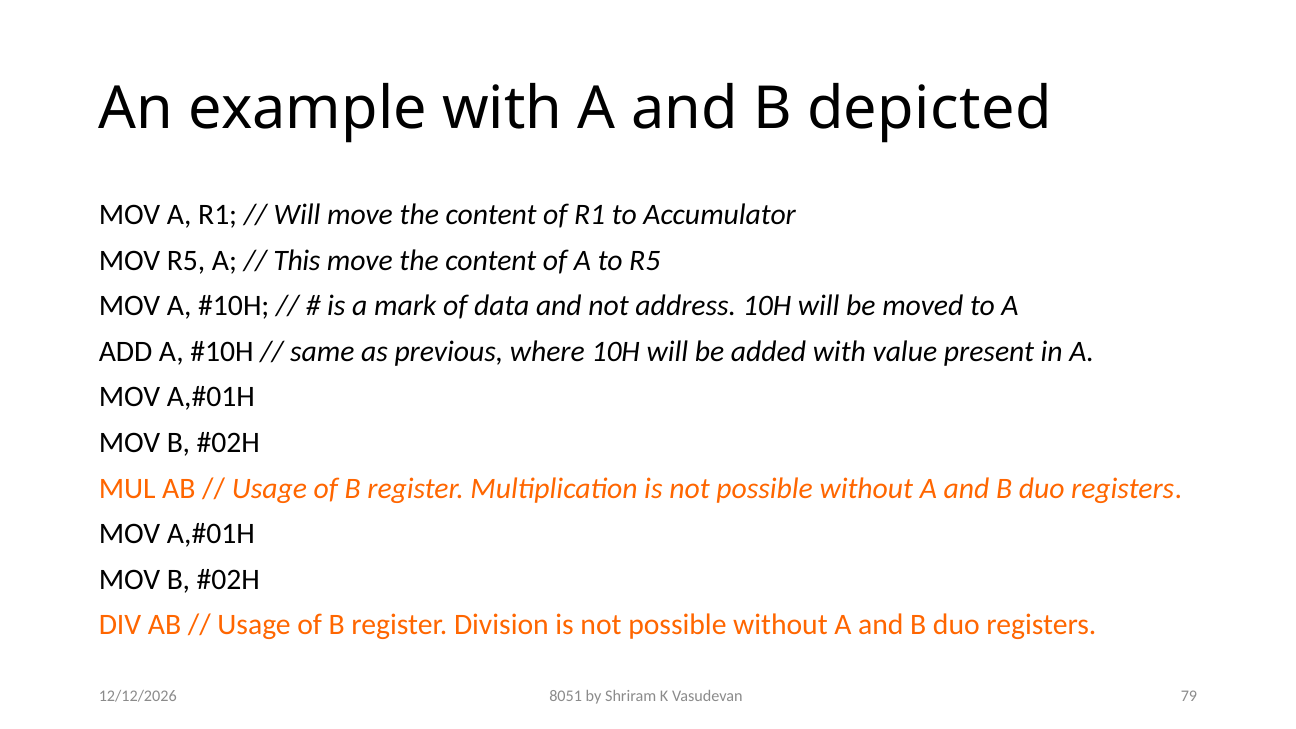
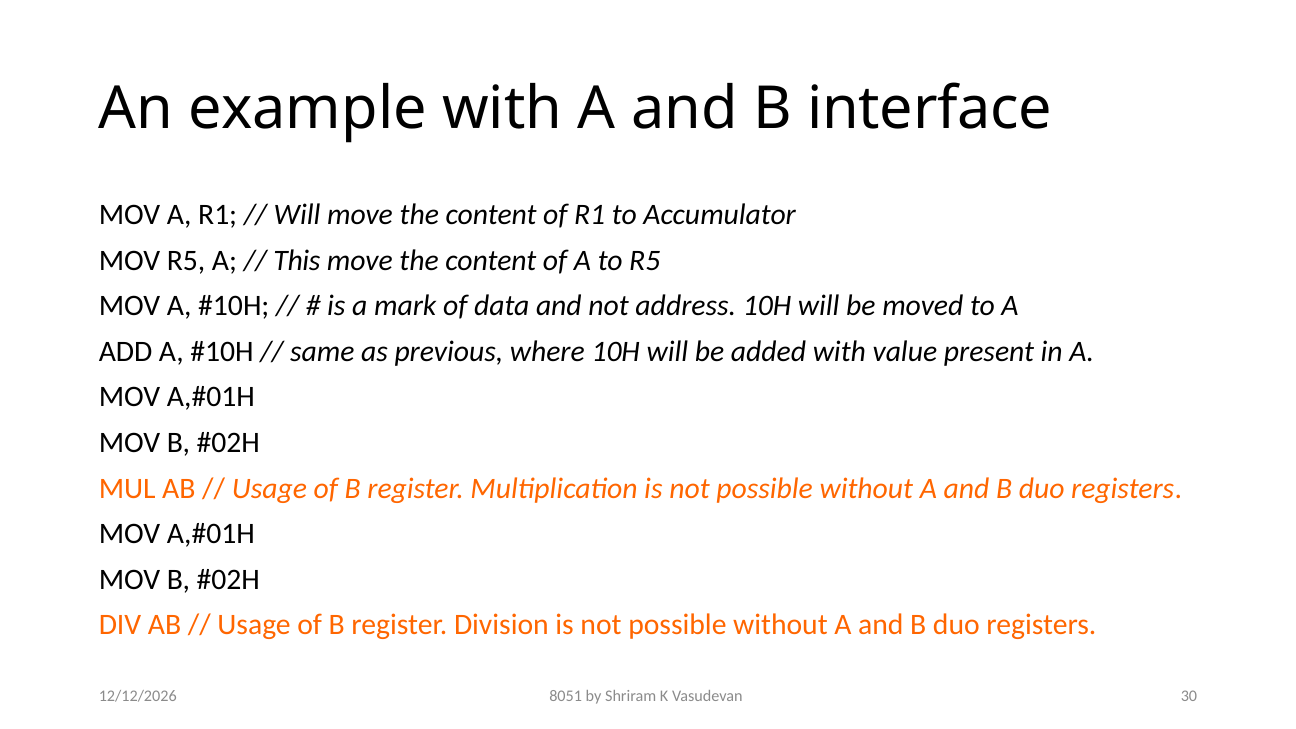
depicted: depicted -> interface
79: 79 -> 30
